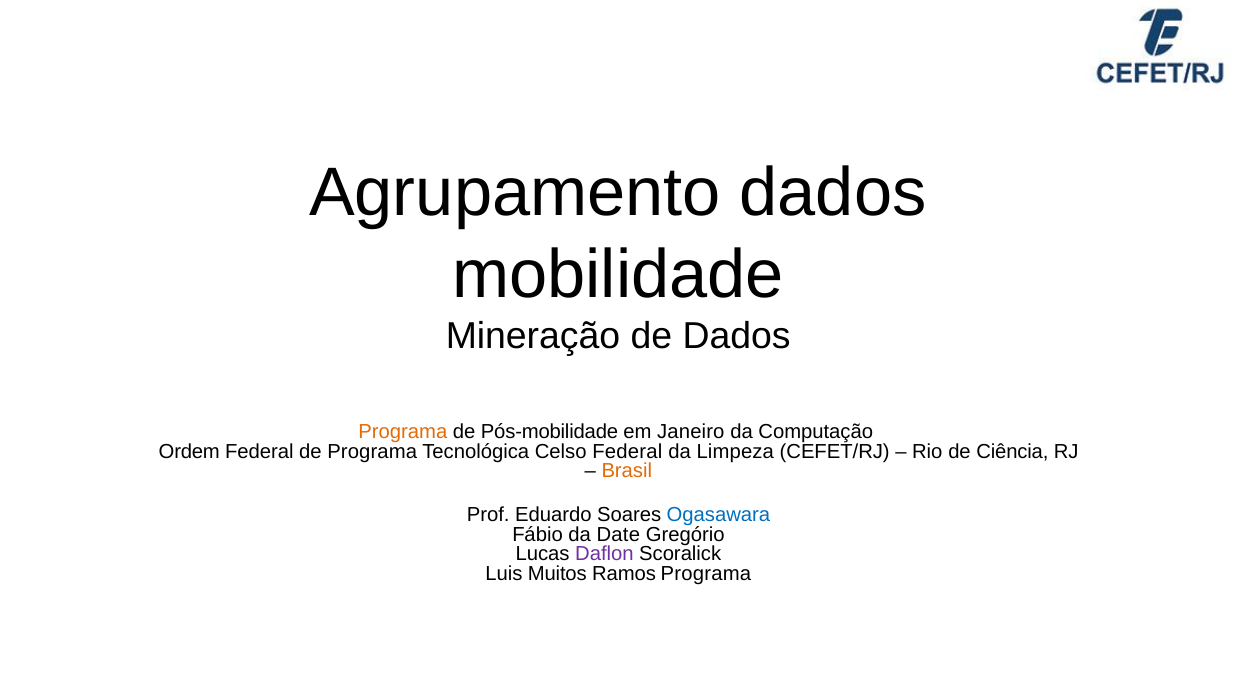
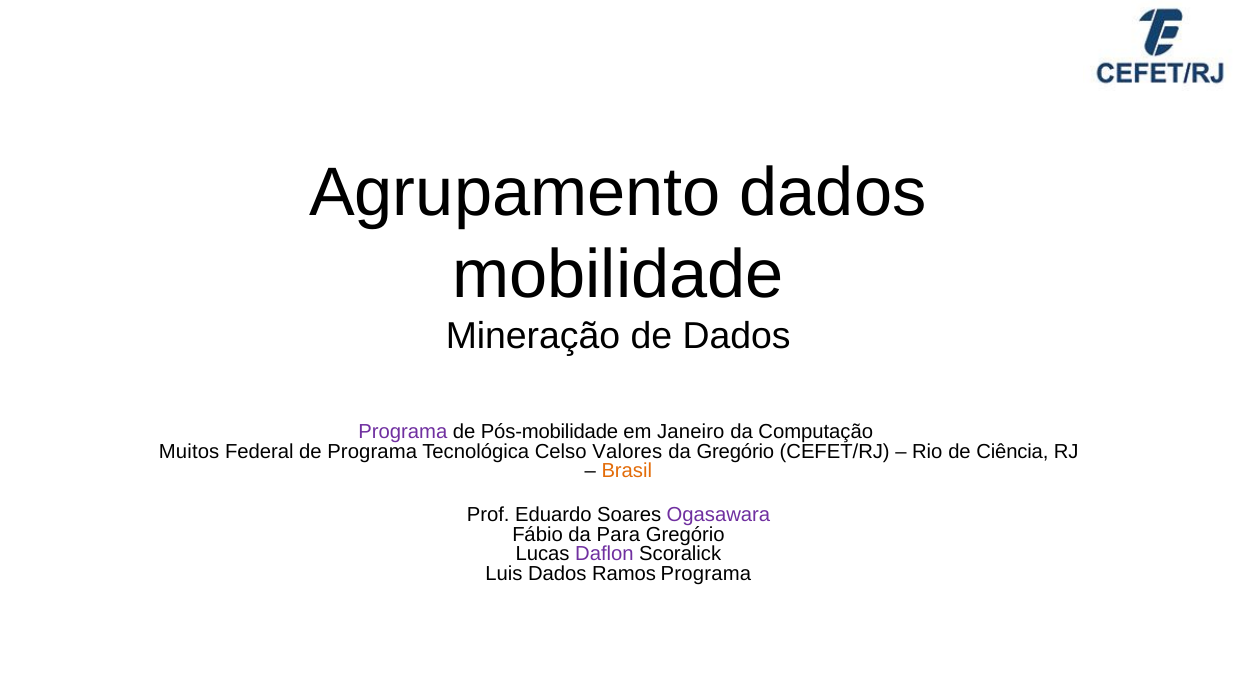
Programa at (403, 432) colour: orange -> purple
Ordem: Ordem -> Muitos
Celso Federal: Federal -> Valores
da Limpeza: Limpeza -> Gregório
Ogasawara colour: blue -> purple
Date: Date -> Para
Luis Muitos: Muitos -> Dados
